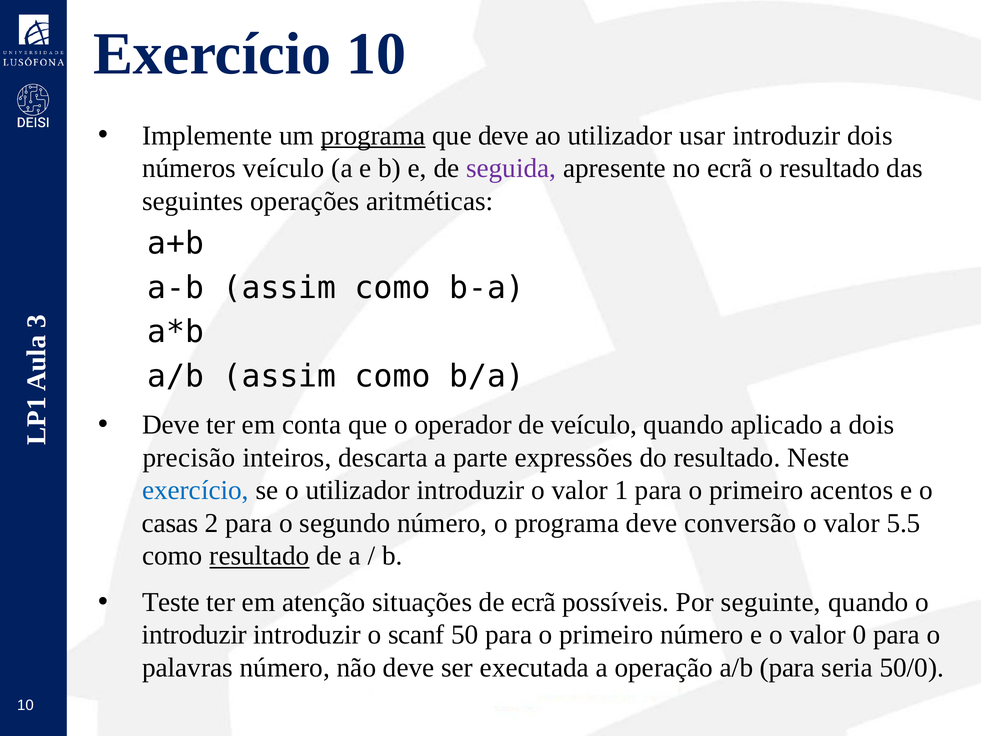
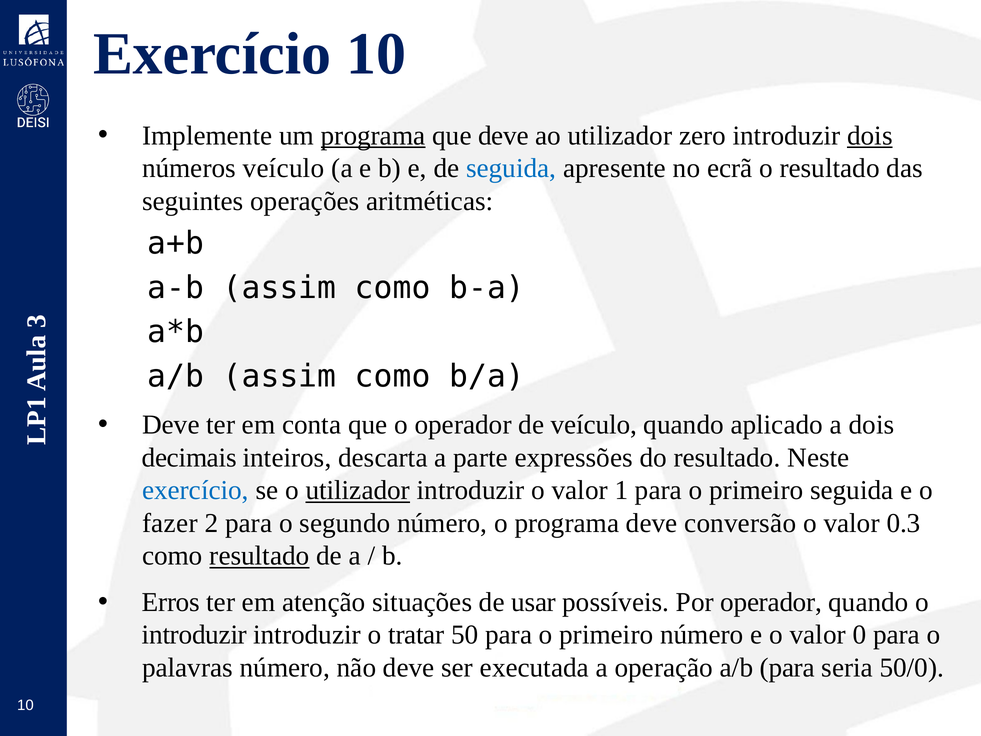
usar: usar -> zero
dois at (870, 136) underline: none -> present
seguida at (511, 168) colour: purple -> blue
precisão: precisão -> decimais
utilizador at (358, 490) underline: none -> present
primeiro acentos: acentos -> seguida
casas: casas -> fazer
5.5: 5.5 -> 0.3
Teste: Teste -> Erros
de ecrã: ecrã -> usar
Por seguinte: seguinte -> operador
scanf: scanf -> tratar
